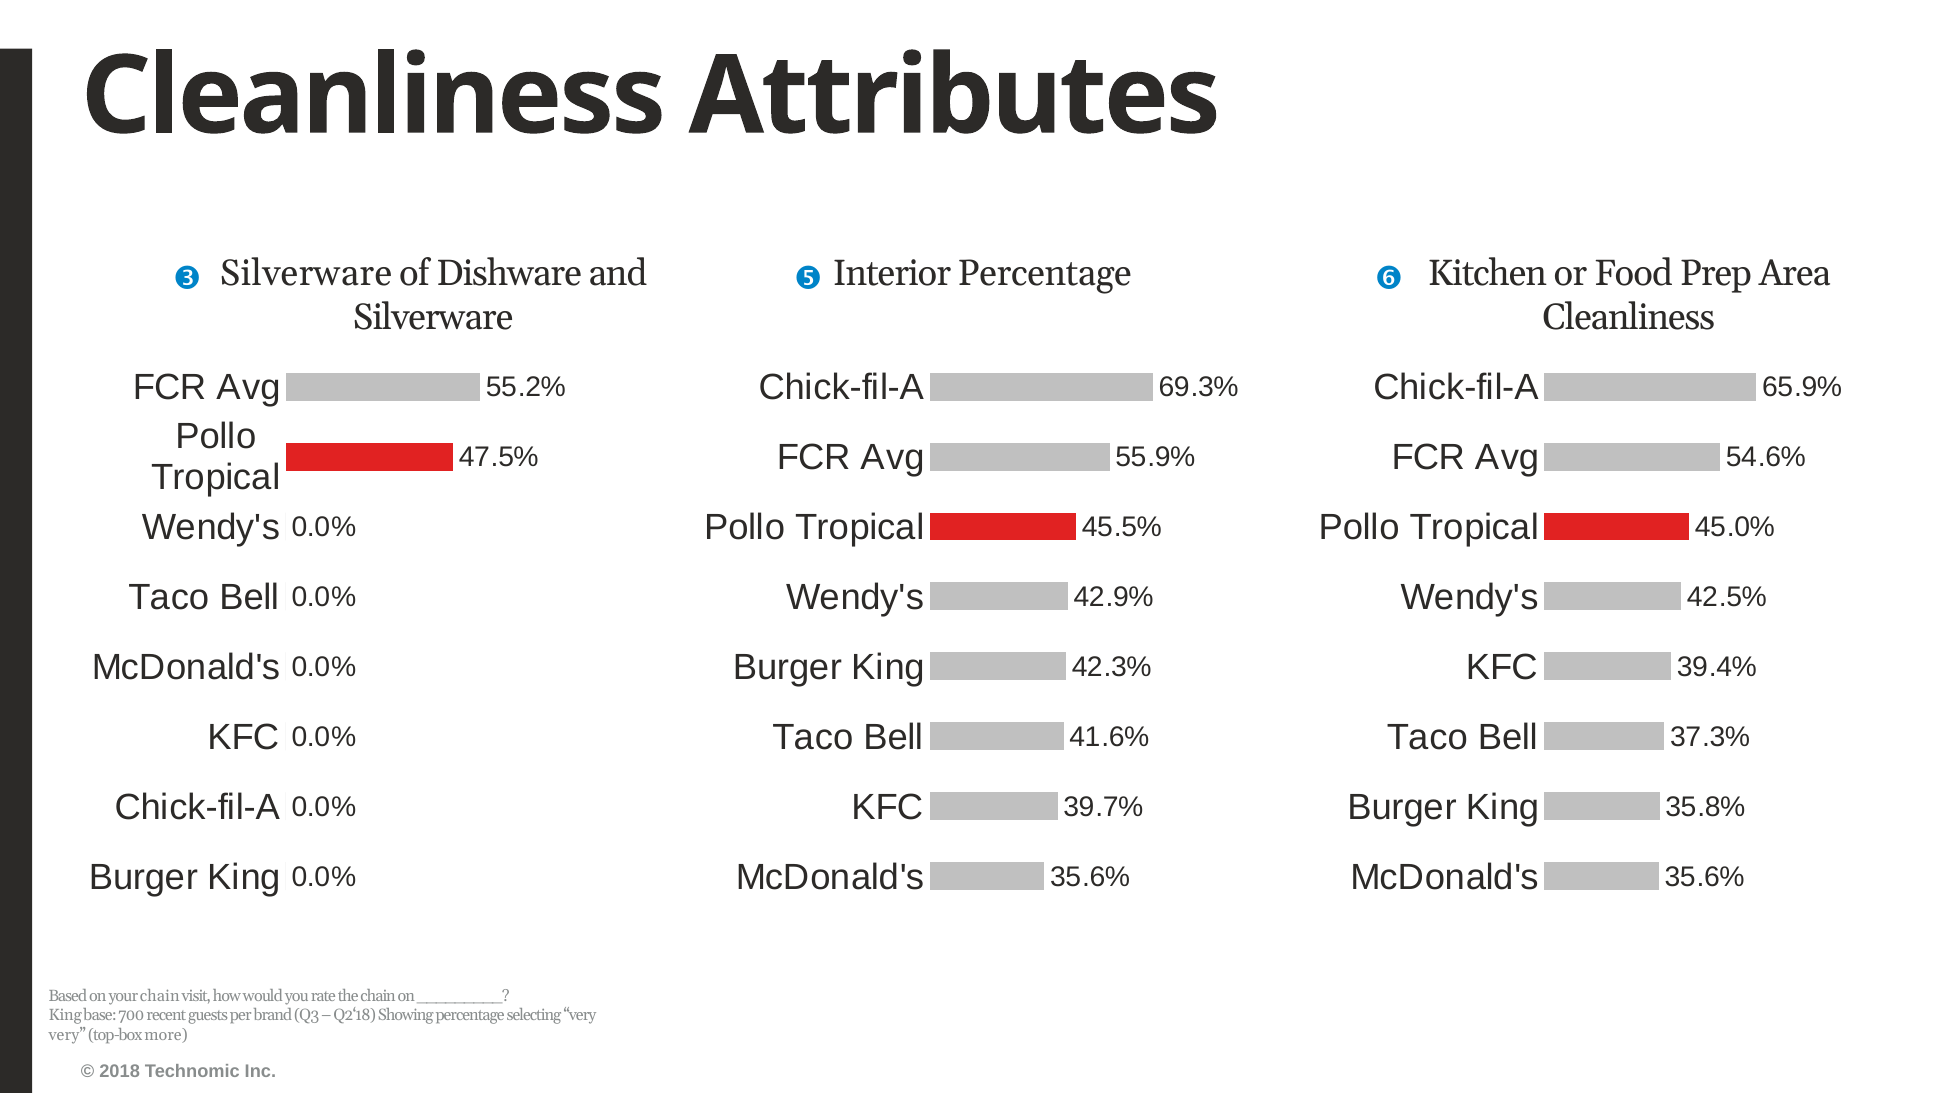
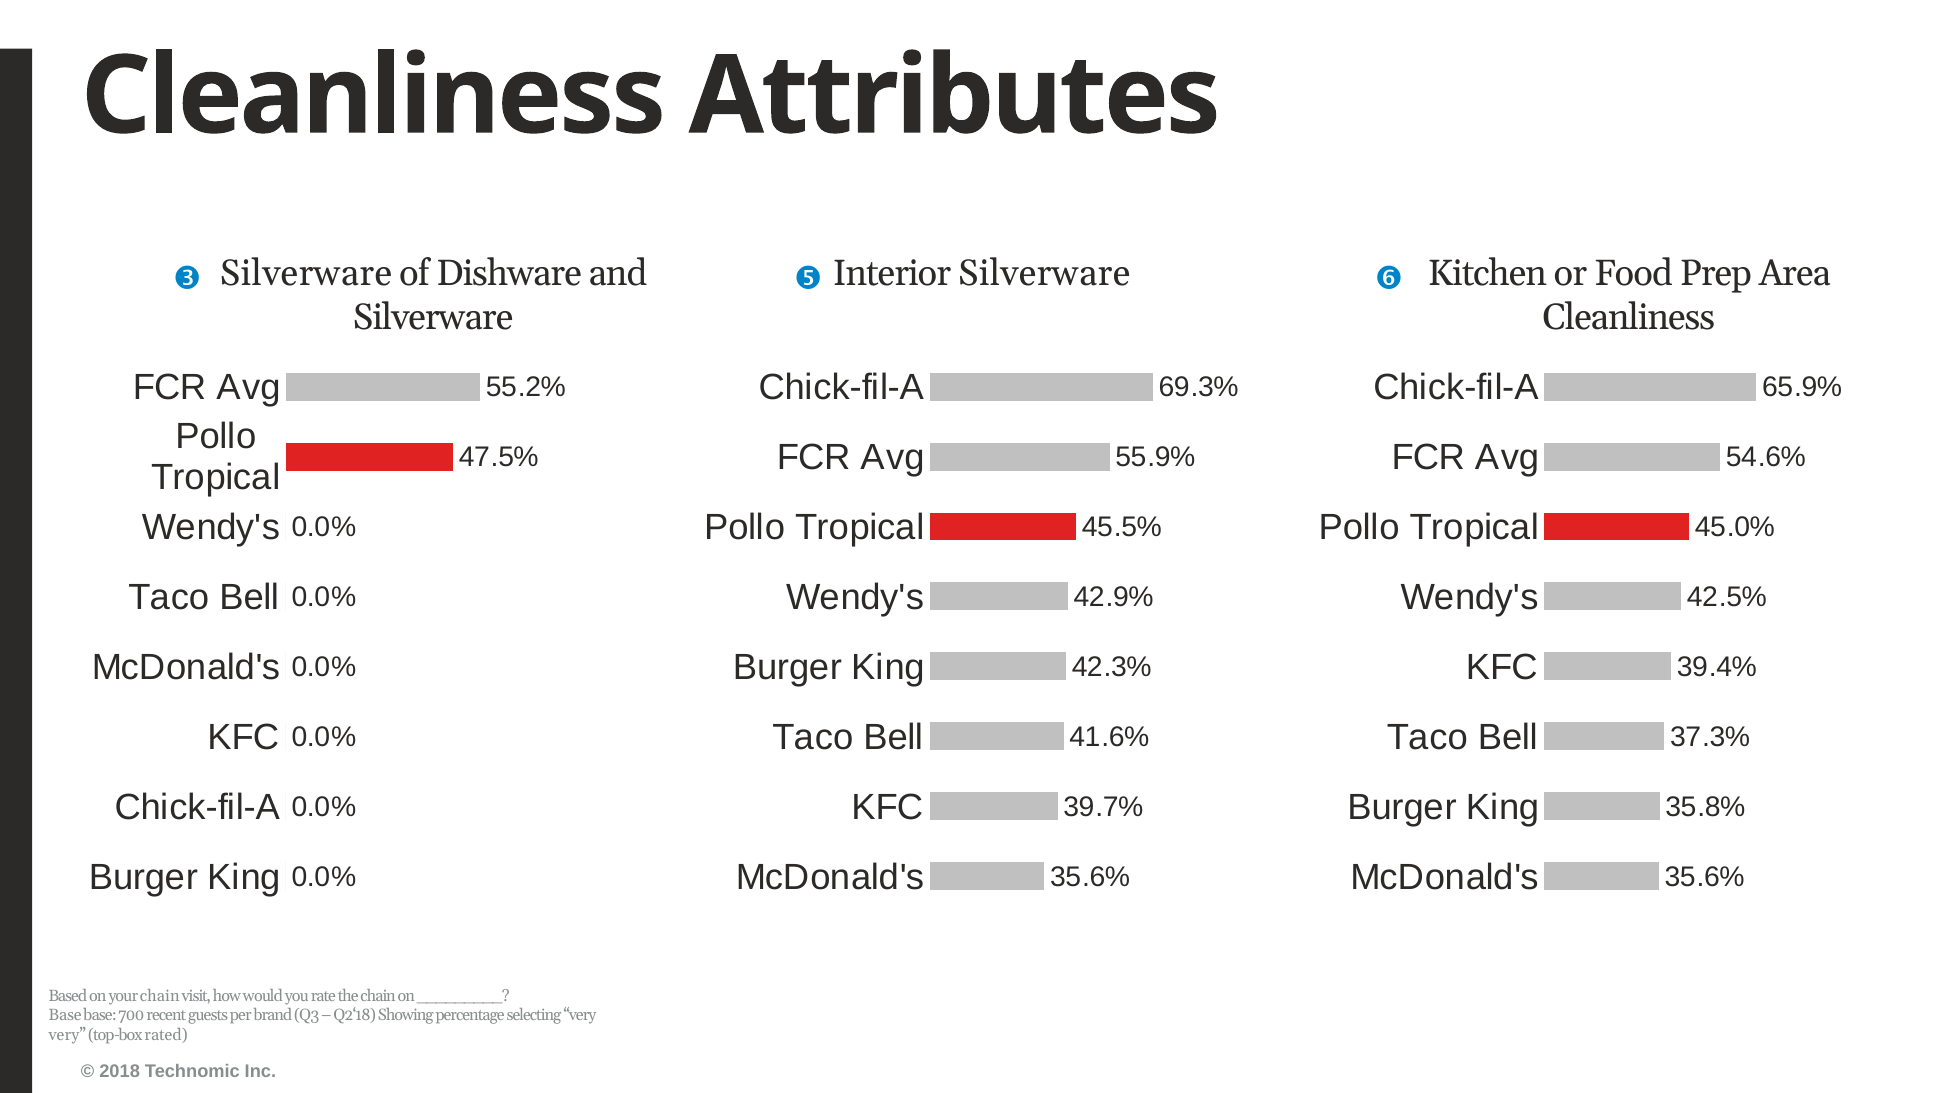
Interior Percentage: Percentage -> Silverware
King at (65, 1015): King -> Base
more: more -> rated
